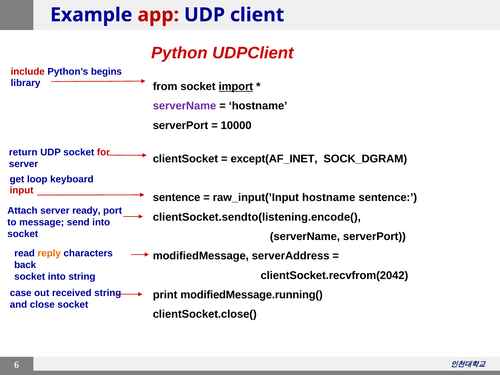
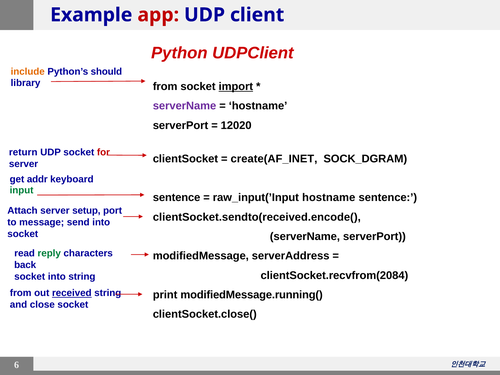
include colour: red -> orange
begins: begins -> should
10000: 10000 -> 12020
except(AF_INET: except(AF_INET -> create(AF_INET
loop: loop -> addr
input colour: red -> green
ready: ready -> setup
clientSocket.sendto(listening.encode(: clientSocket.sendto(listening.encode( -> clientSocket.sendto(received.encode(
reply colour: orange -> green
clientSocket.recvfrom(2042: clientSocket.recvfrom(2042 -> clientSocket.recvfrom(2084
case at (21, 293): case -> from
received underline: none -> present
